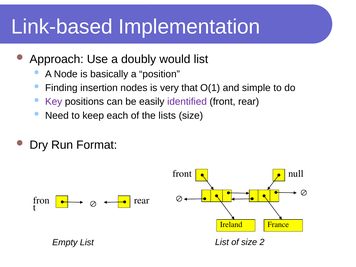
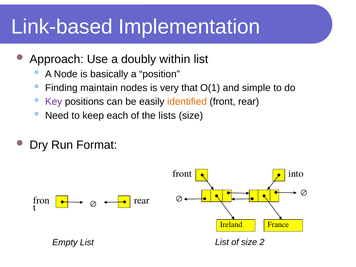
would: would -> within
insertion: insertion -> maintain
identified colour: purple -> orange
null: null -> into
